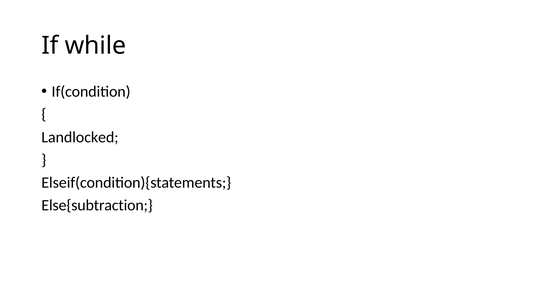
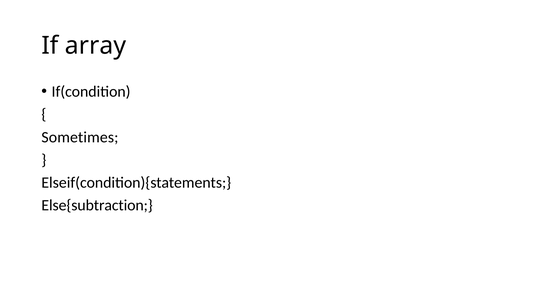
while: while -> array
Landlocked: Landlocked -> Sometimes
